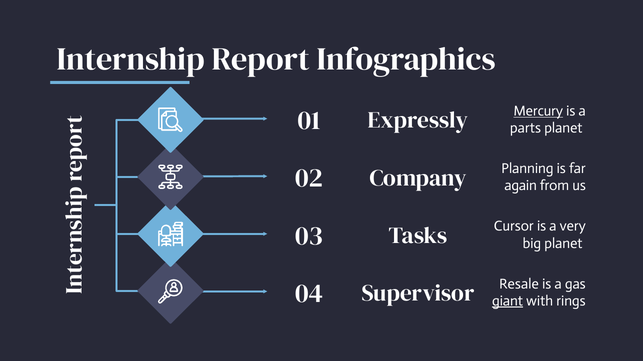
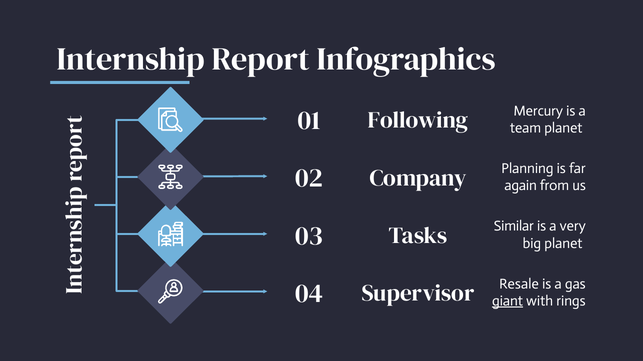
Mercury underline: present -> none
Expressly: Expressly -> Following
parts: parts -> team
Cursor: Cursor -> Similar
